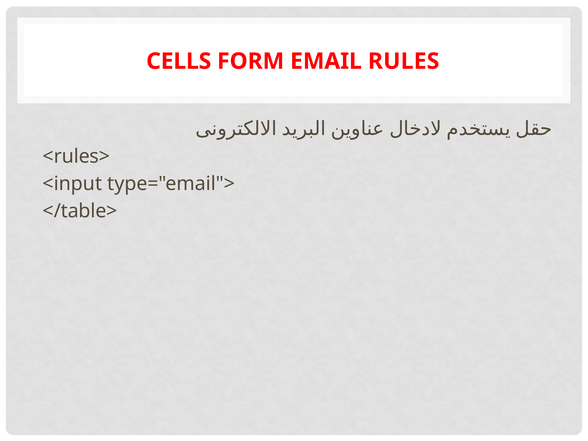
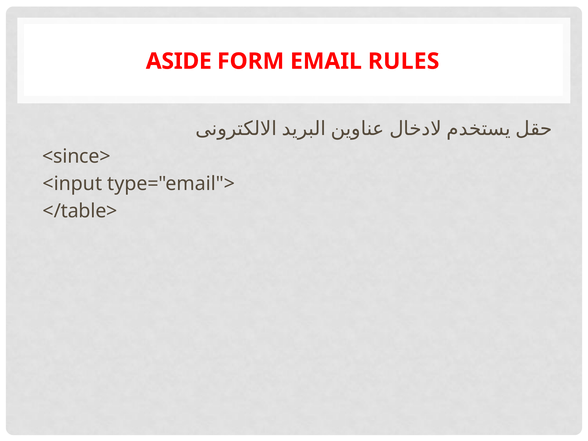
CELLS: CELLS -> ASIDE
<rules>: <rules> -> <since>
